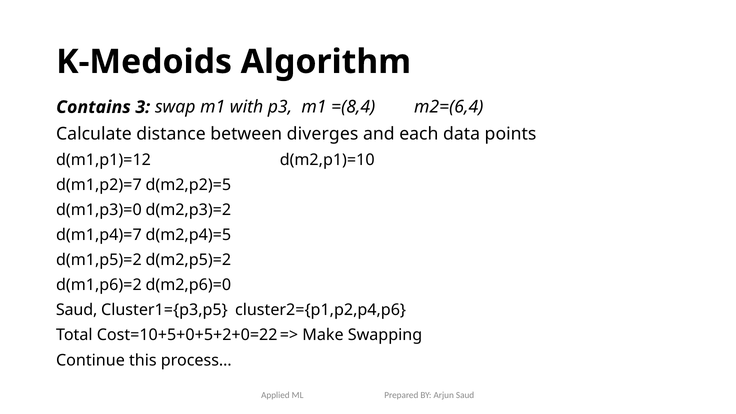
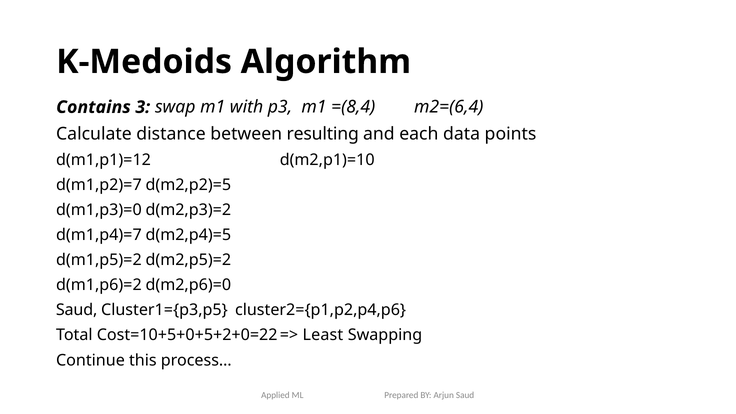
diverges: diverges -> resulting
Make: Make -> Least
